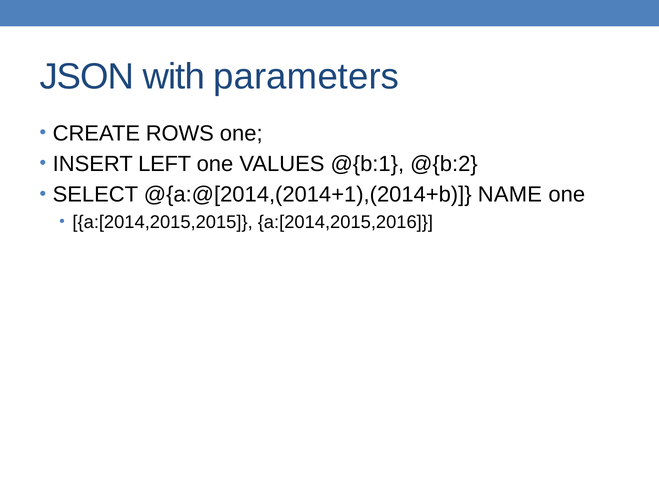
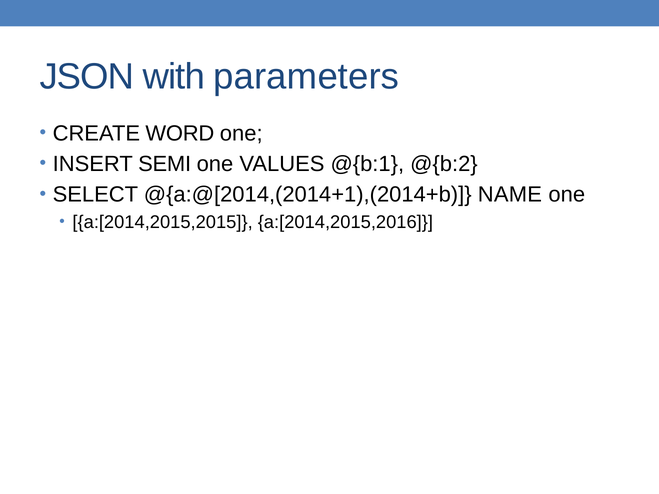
ROWS: ROWS -> WORD
LEFT: LEFT -> SEMI
